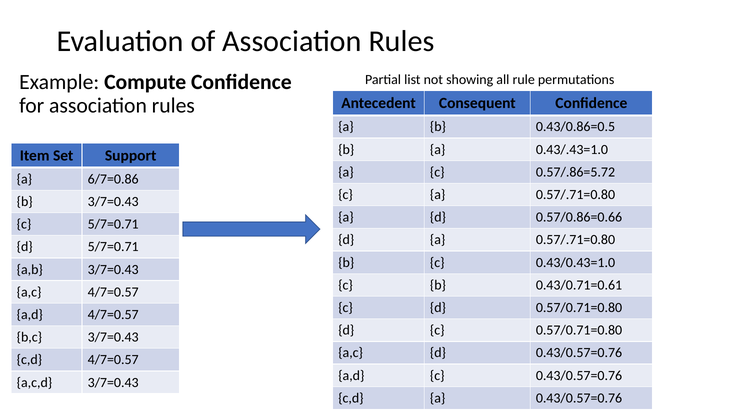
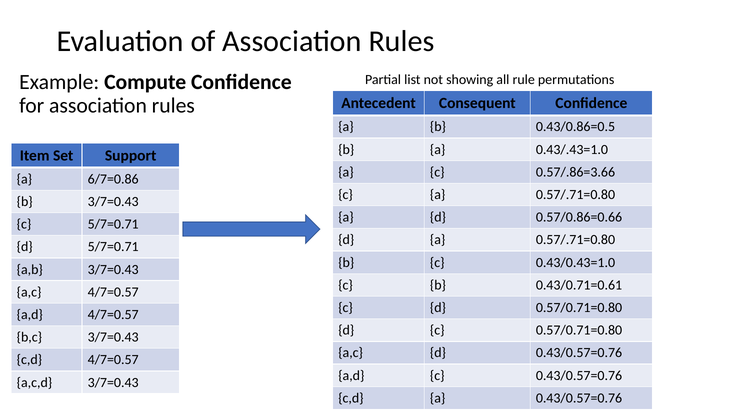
0.57/.86=5.72: 0.57/.86=5.72 -> 0.57/.86=3.66
